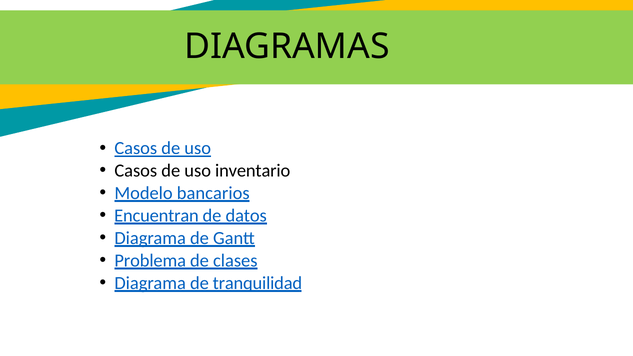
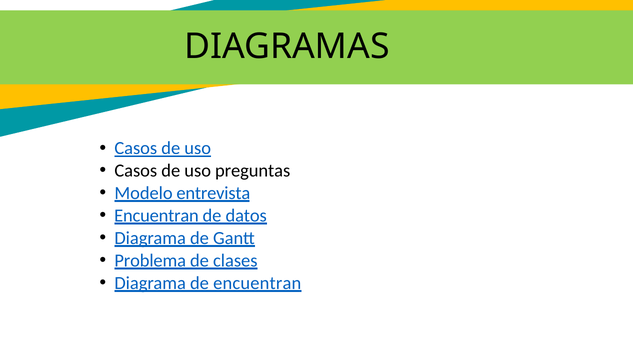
inventario: inventario -> preguntas
bancarios: bancarios -> entrevista
de tranquilidad: tranquilidad -> encuentran
